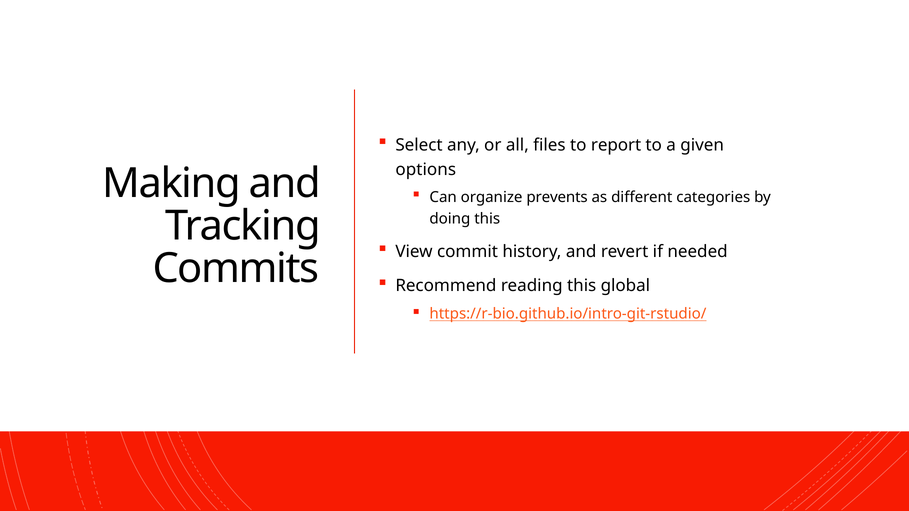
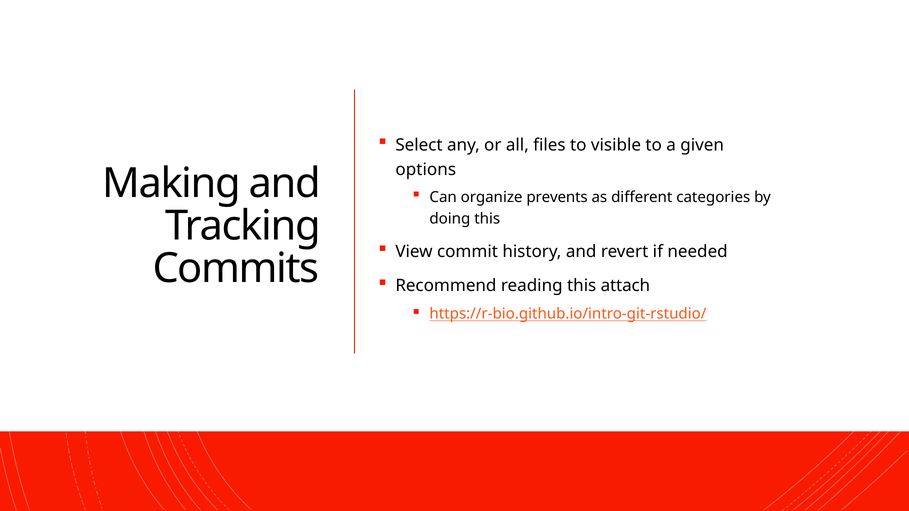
report: report -> visible
global: global -> attach
